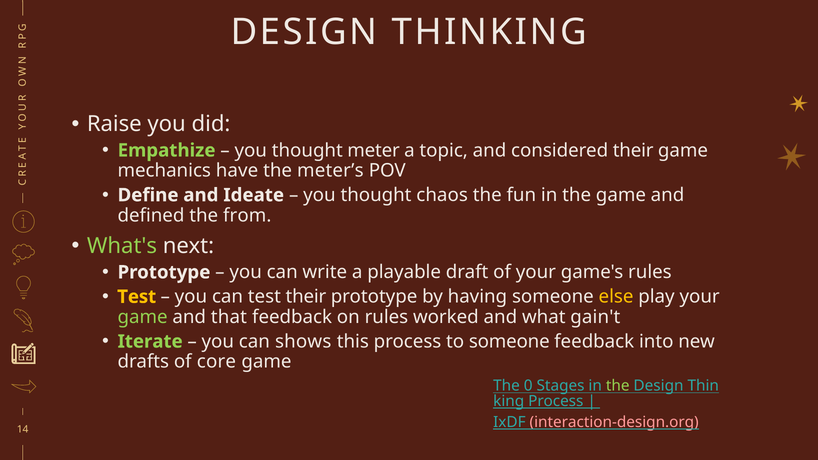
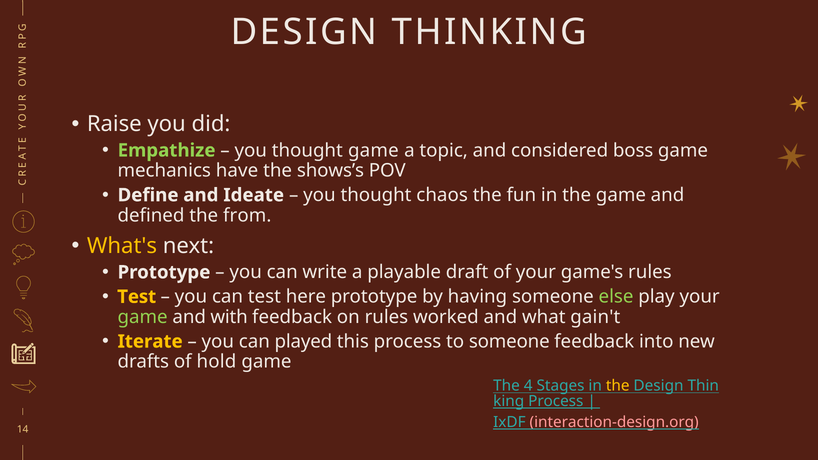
thought meter: meter -> game
considered their: their -> boss
meter’s: meter’s -> shows’s
What's colour: light green -> yellow
test their: their -> here
else colour: yellow -> light green
that: that -> with
Iterate colour: light green -> yellow
shows: shows -> played
core: core -> hold
0: 0 -> 4
the at (618, 386) colour: light green -> yellow
